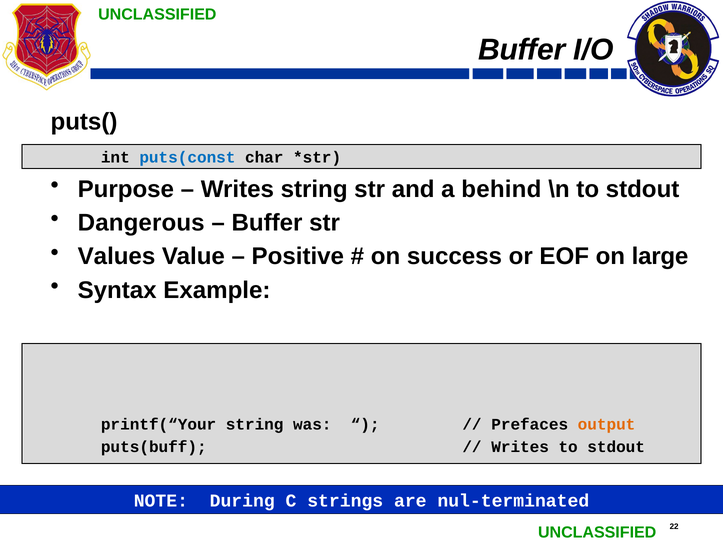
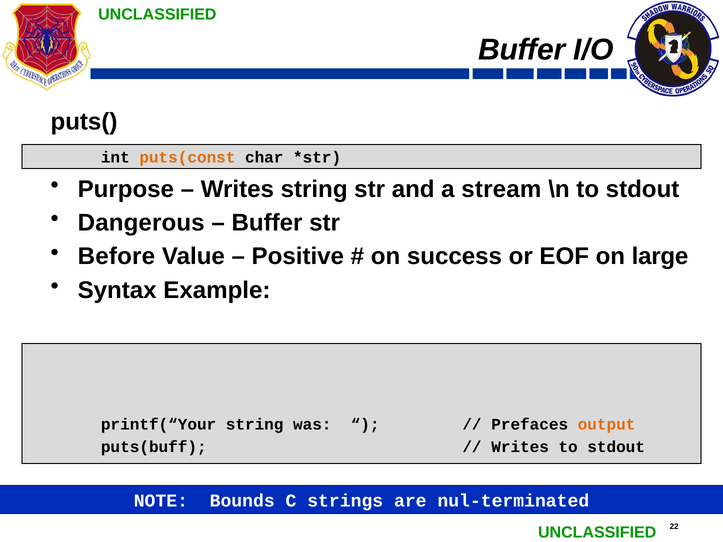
puts(const colour: blue -> orange
behind: behind -> stream
Values: Values -> Before
During: During -> Bounds
